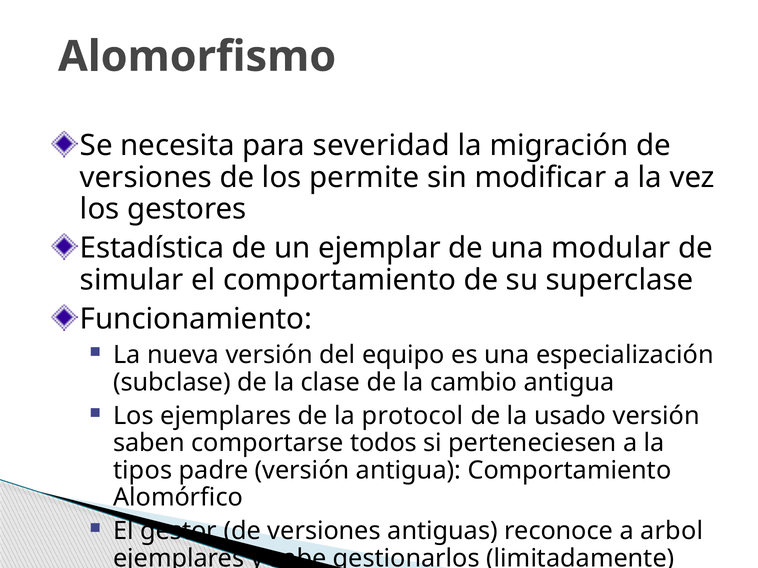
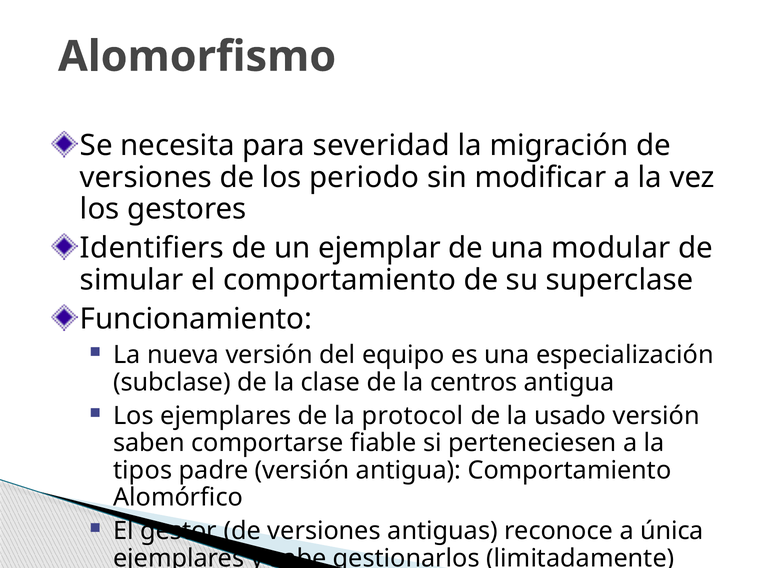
permite: permite -> periodo
Estadística: Estadística -> Identifiers
cambio: cambio -> centros
todos: todos -> fiable
arbol: arbol -> única
